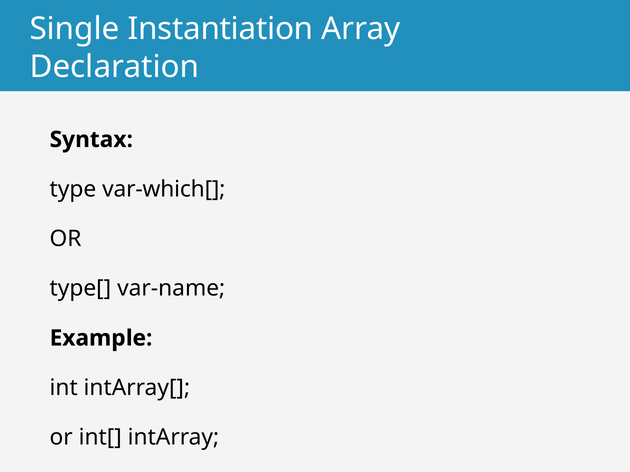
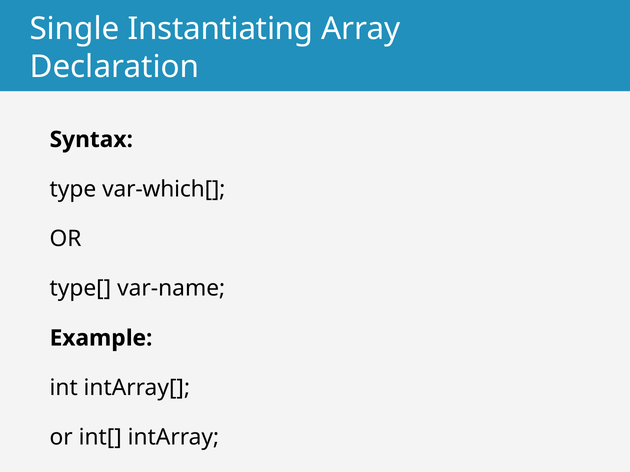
Instantiation: Instantiation -> Instantiating
